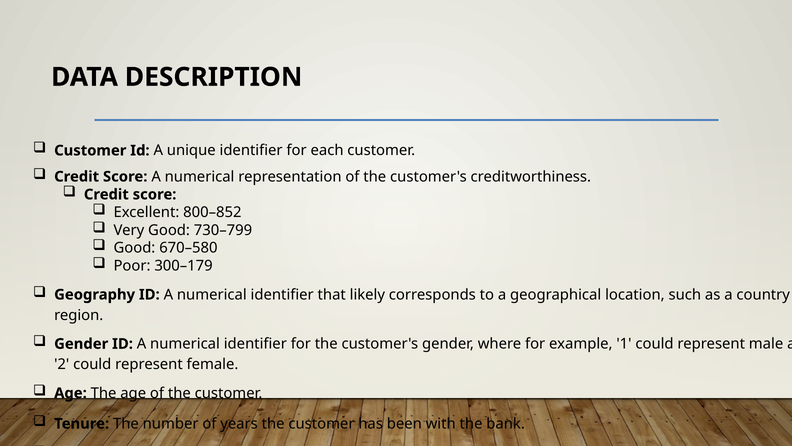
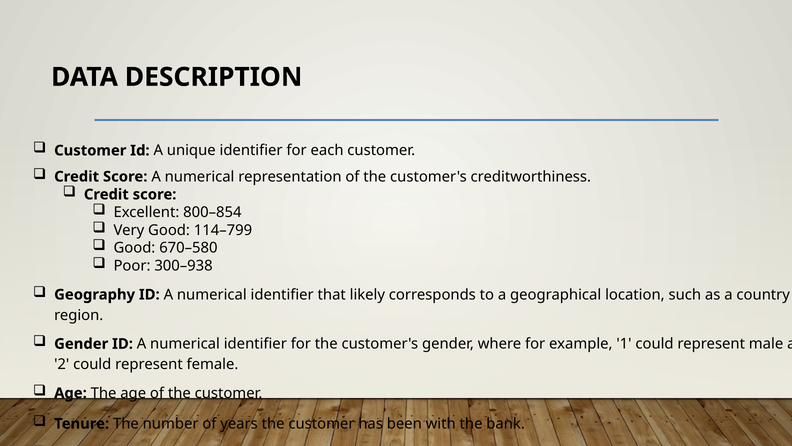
800–852: 800–852 -> 800–854
730–799: 730–799 -> 114–799
300–179: 300–179 -> 300–938
